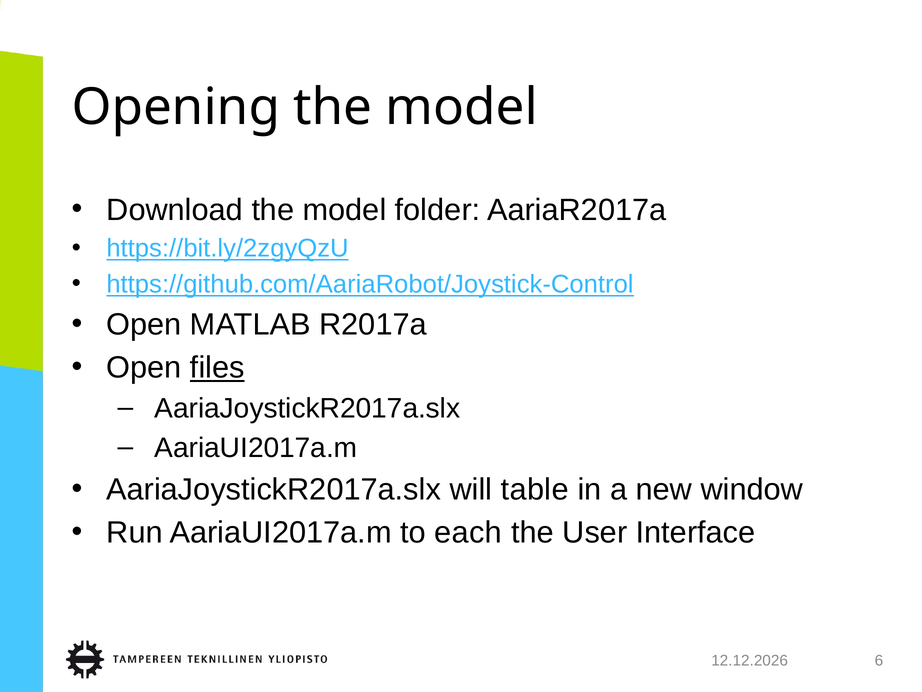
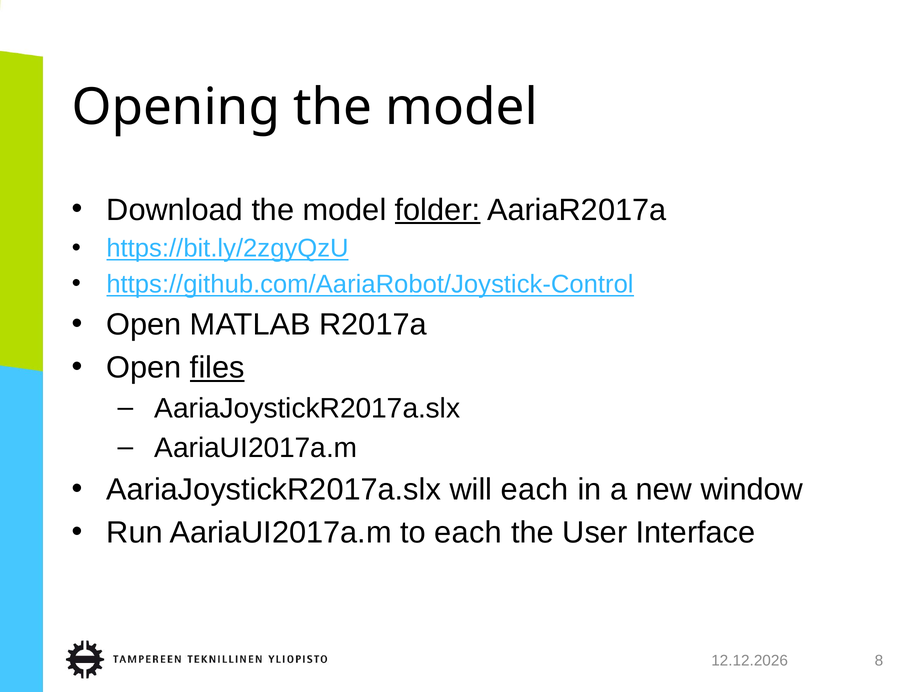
folder underline: none -> present
will table: table -> each
6: 6 -> 8
